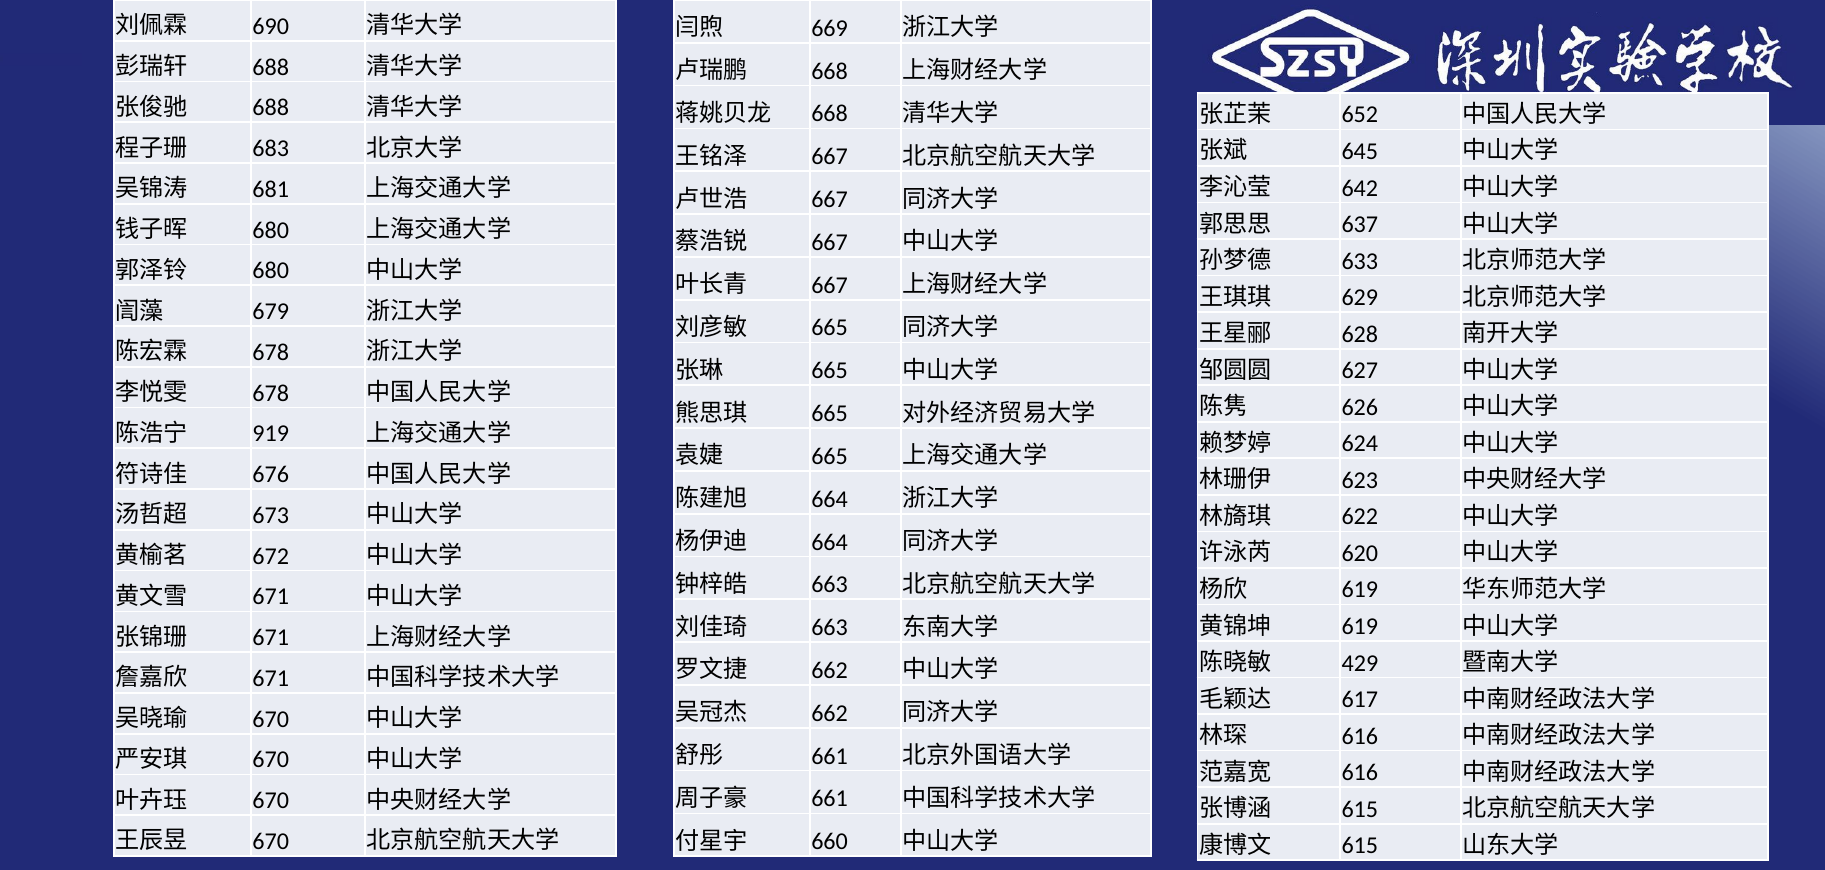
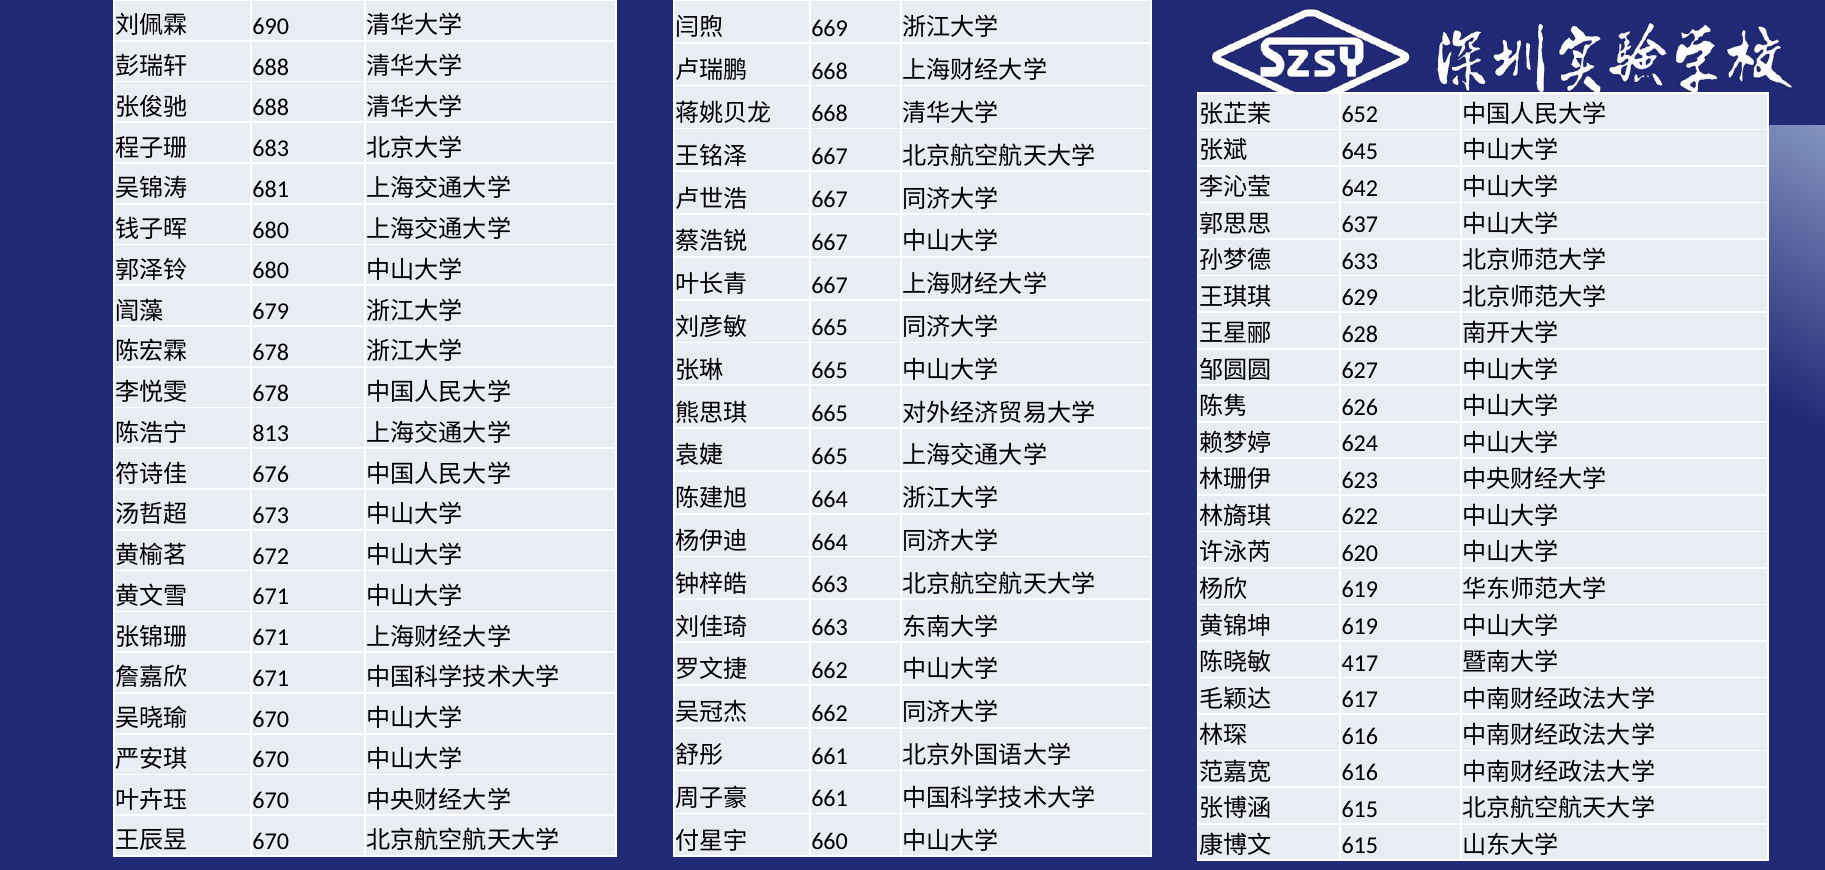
919: 919 -> 813
429: 429 -> 417
